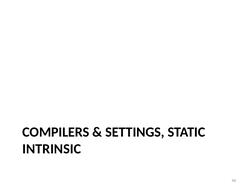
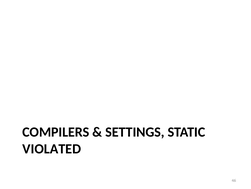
INTRINSIC: INTRINSIC -> VIOLATED
